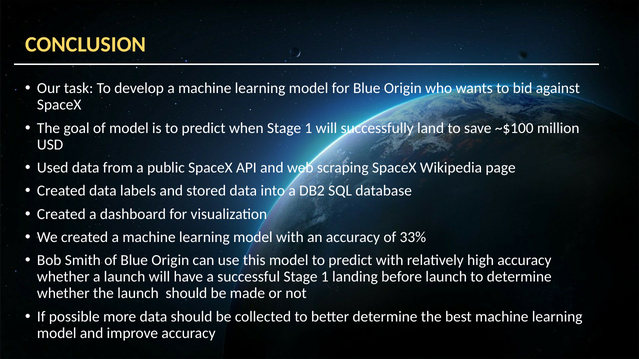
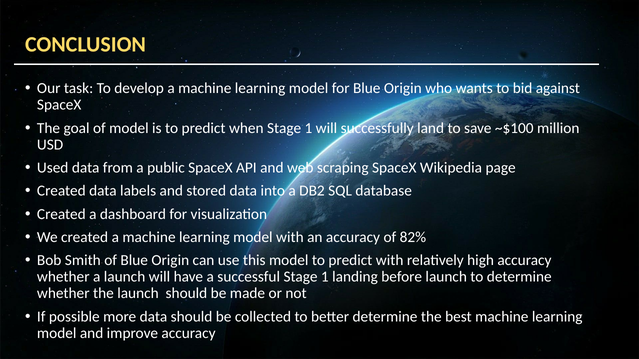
33%: 33% -> 82%
